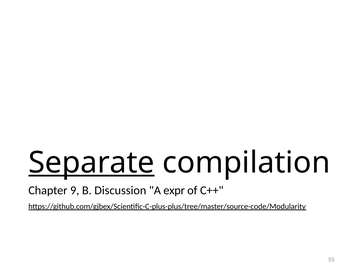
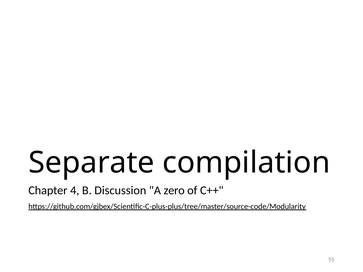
Separate underline: present -> none
9: 9 -> 4
expr: expr -> zero
